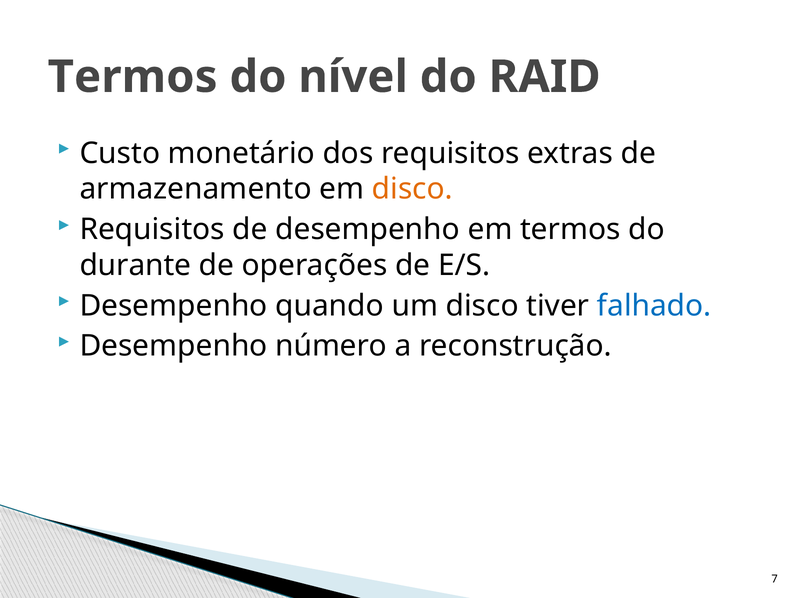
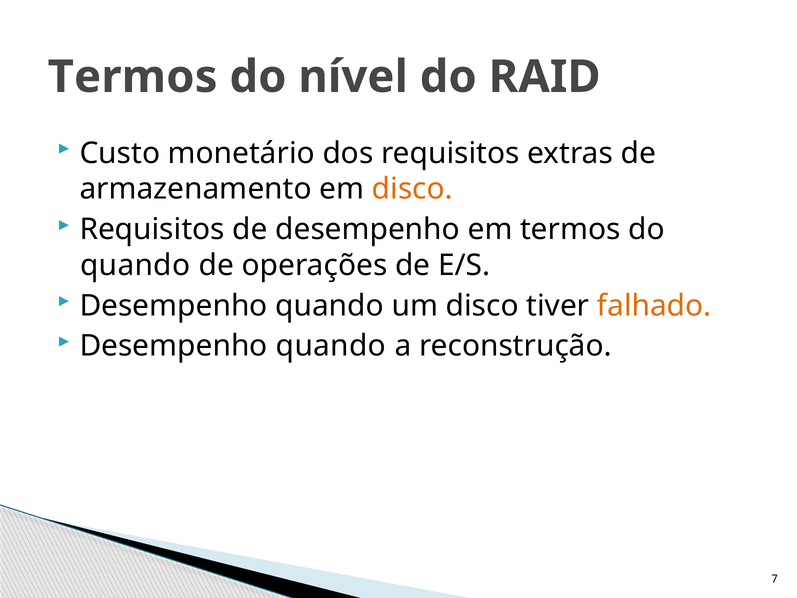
durante at (135, 265): durante -> quando
falhado colour: blue -> orange
número at (331, 346): número -> quando
